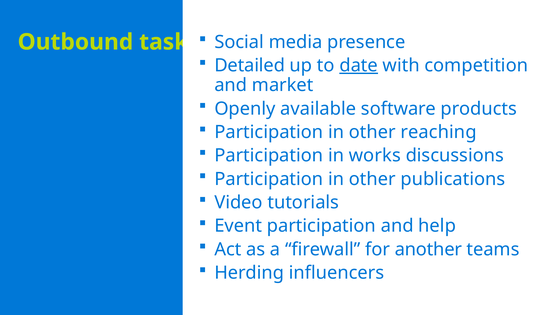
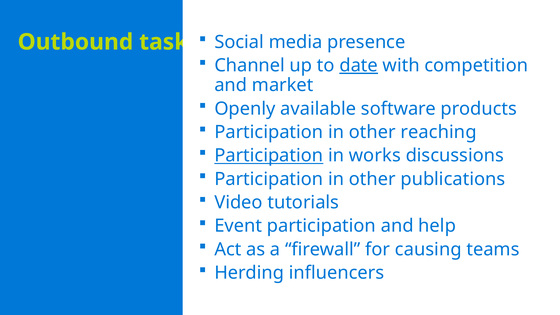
Detailed: Detailed -> Channel
Participation at (269, 156) underline: none -> present
another: another -> causing
